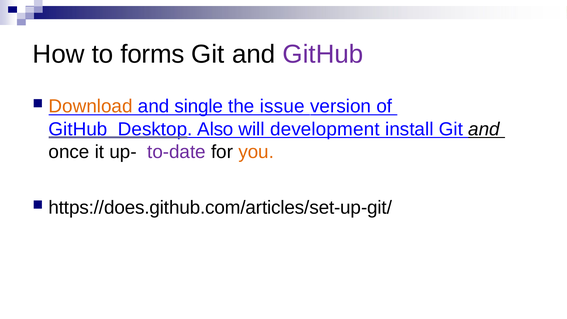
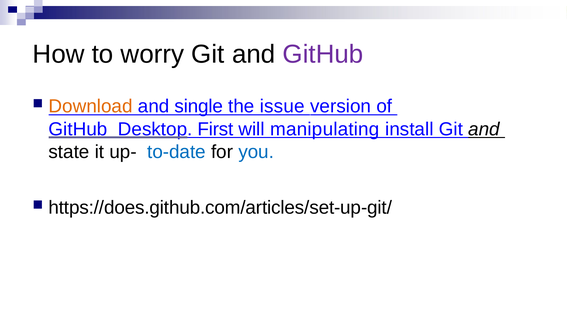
forms: forms -> worry
Also: Also -> First
development: development -> manipulating
once: once -> state
to-date colour: purple -> blue
you colour: orange -> blue
